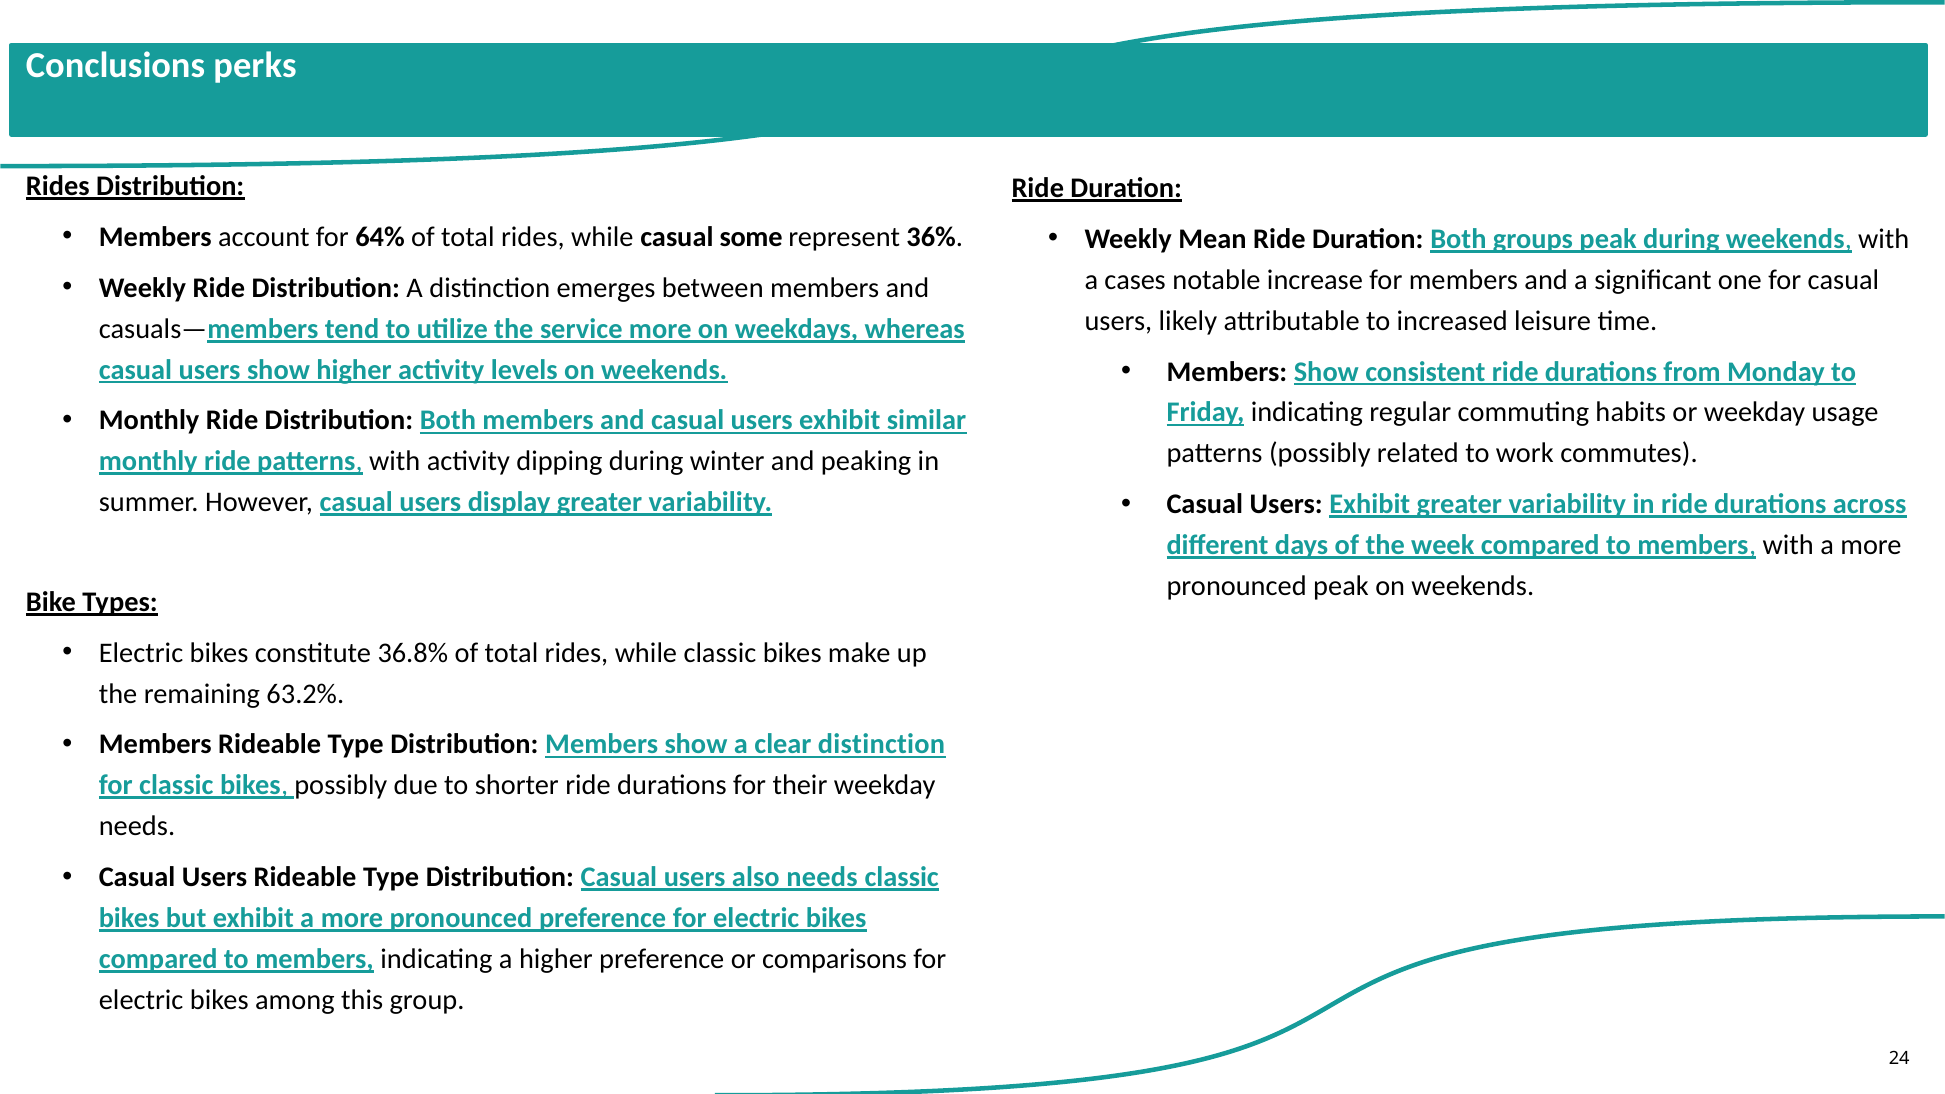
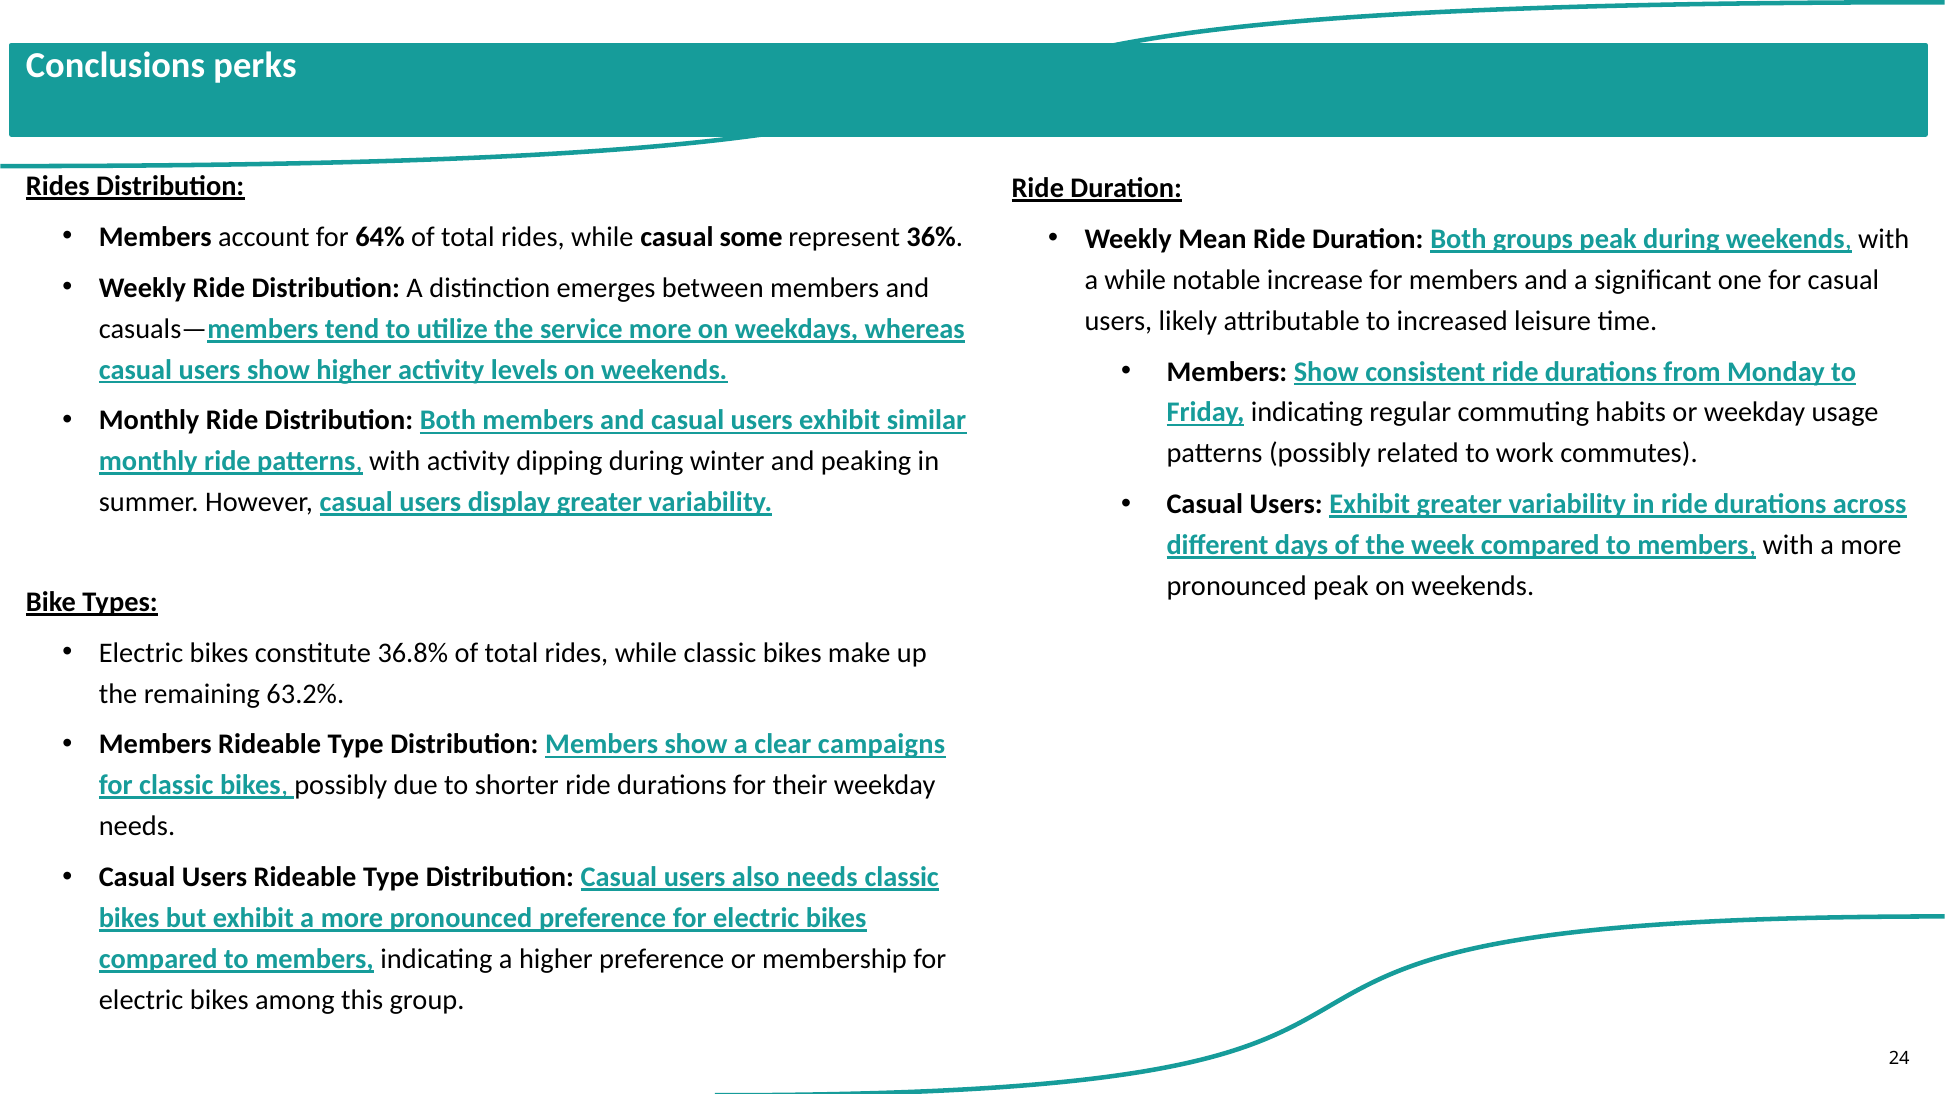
a cases: cases -> while
clear distinction: distinction -> campaigns
comparisons: comparisons -> membership
